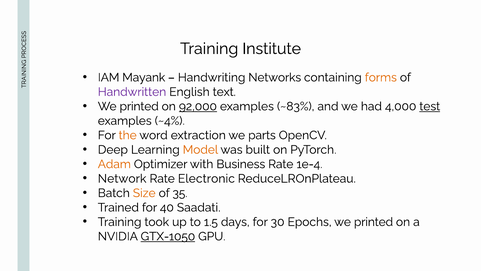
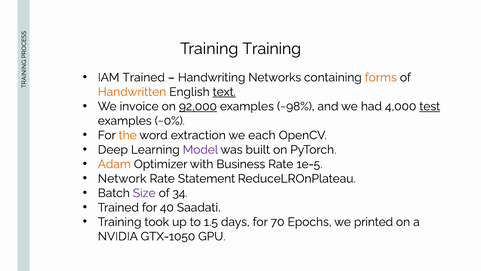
Training Institute: Institute -> Training
IAM Mayank: Mayank -> Trained
Handwritten colour: purple -> orange
text underline: none -> present
printed at (139, 106): printed -> invoice
~83%: ~83% -> ~98%
~4%: ~4% -> ~0%
parts: parts -> each
Model colour: orange -> purple
1e-4: 1e-4 -> 1e-5
Electronic: Electronic -> Statement
Size colour: orange -> purple
35: 35 -> 34
30: 30 -> 70
GTX-1050 underline: present -> none
